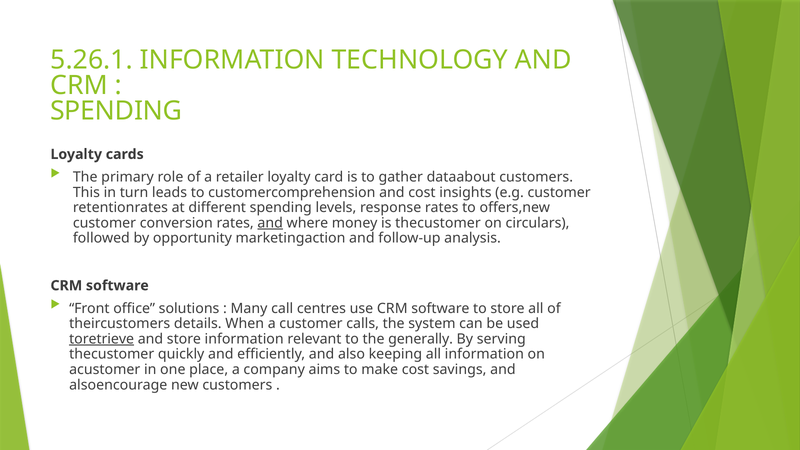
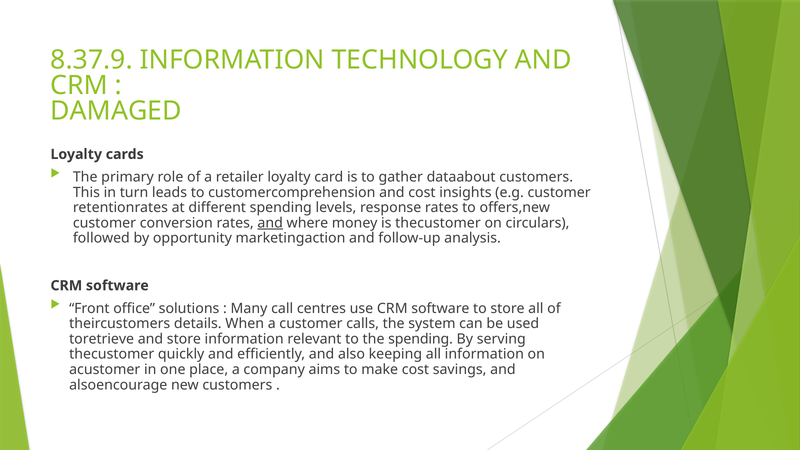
5.26.1: 5.26.1 -> 8.37.9
SPENDING at (116, 111): SPENDING -> DAMAGED
toretrieve underline: present -> none
the generally: generally -> spending
